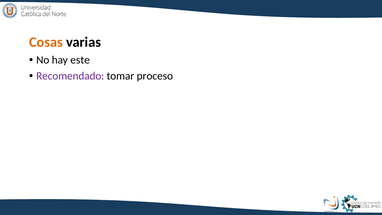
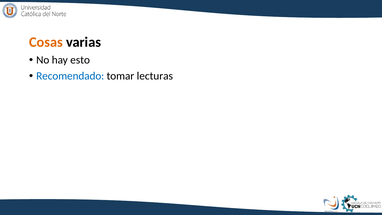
este: este -> esto
Recomendado colour: purple -> blue
proceso: proceso -> lecturas
